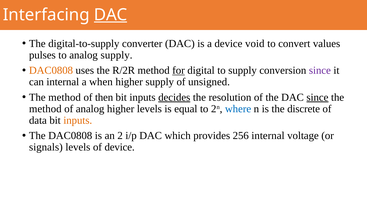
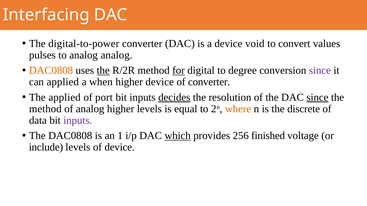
DAC at (111, 15) underline: present -> none
digital-to-supply: digital-to-supply -> digital-to-power
analog supply: supply -> analog
the at (103, 71) underline: none -> present
to supply: supply -> degree
can internal: internal -> applied
higher supply: supply -> device
of unsigned: unsigned -> converter
method at (65, 97): method -> applied
then: then -> port
where colour: blue -> orange
inputs at (78, 121) colour: orange -> purple
2: 2 -> 1
which underline: none -> present
256 internal: internal -> finished
signals: signals -> include
